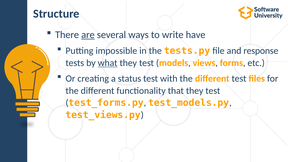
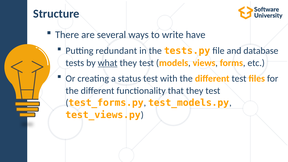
are underline: present -> none
impossible: impossible -> redundant
response: response -> database
